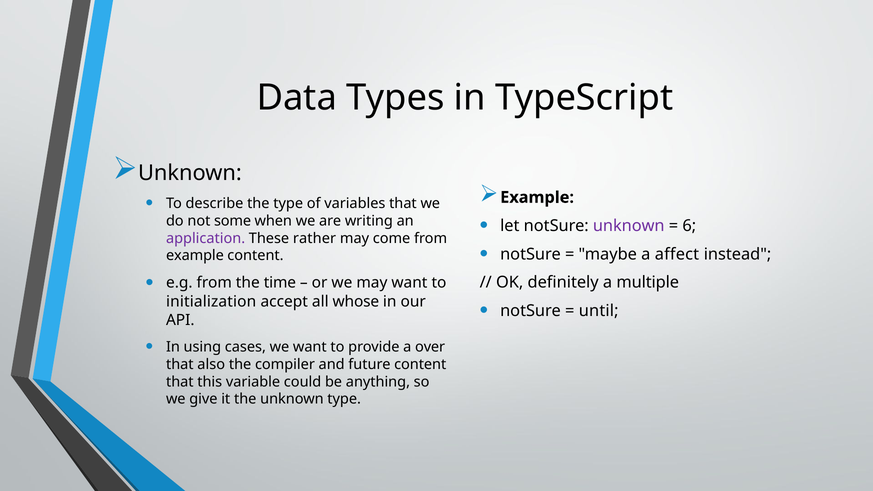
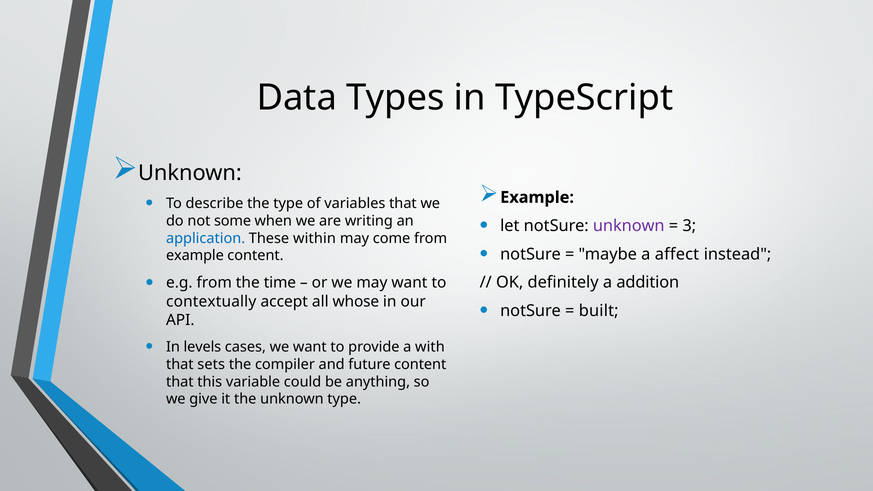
6: 6 -> 3
application colour: purple -> blue
rather: rather -> within
multiple: multiple -> addition
initialization: initialization -> contextually
until: until -> built
using: using -> levels
over: over -> with
also: also -> sets
